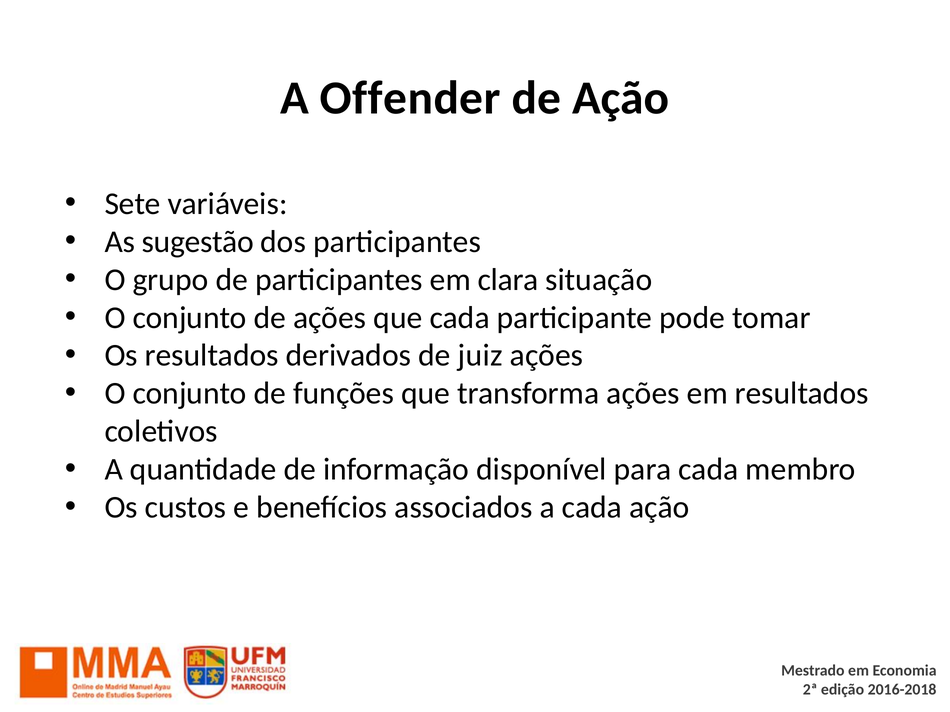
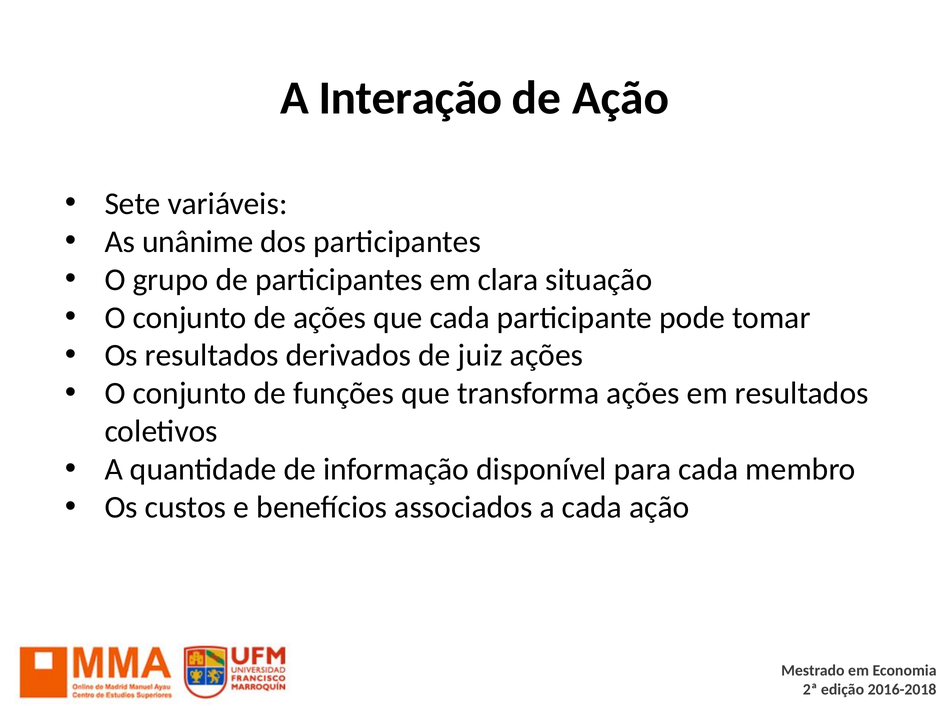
Offender: Offender -> Interação
sugestão: sugestão -> unânime
